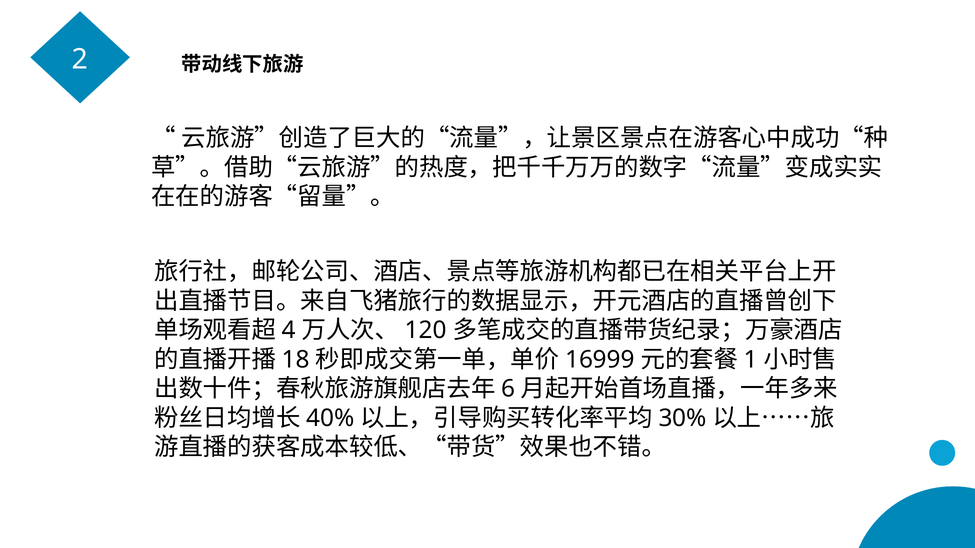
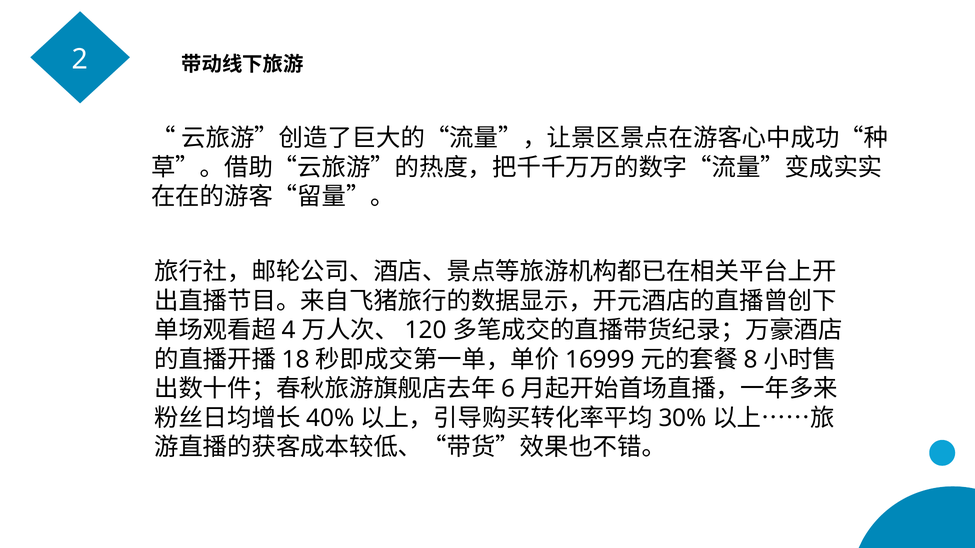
1: 1 -> 8
